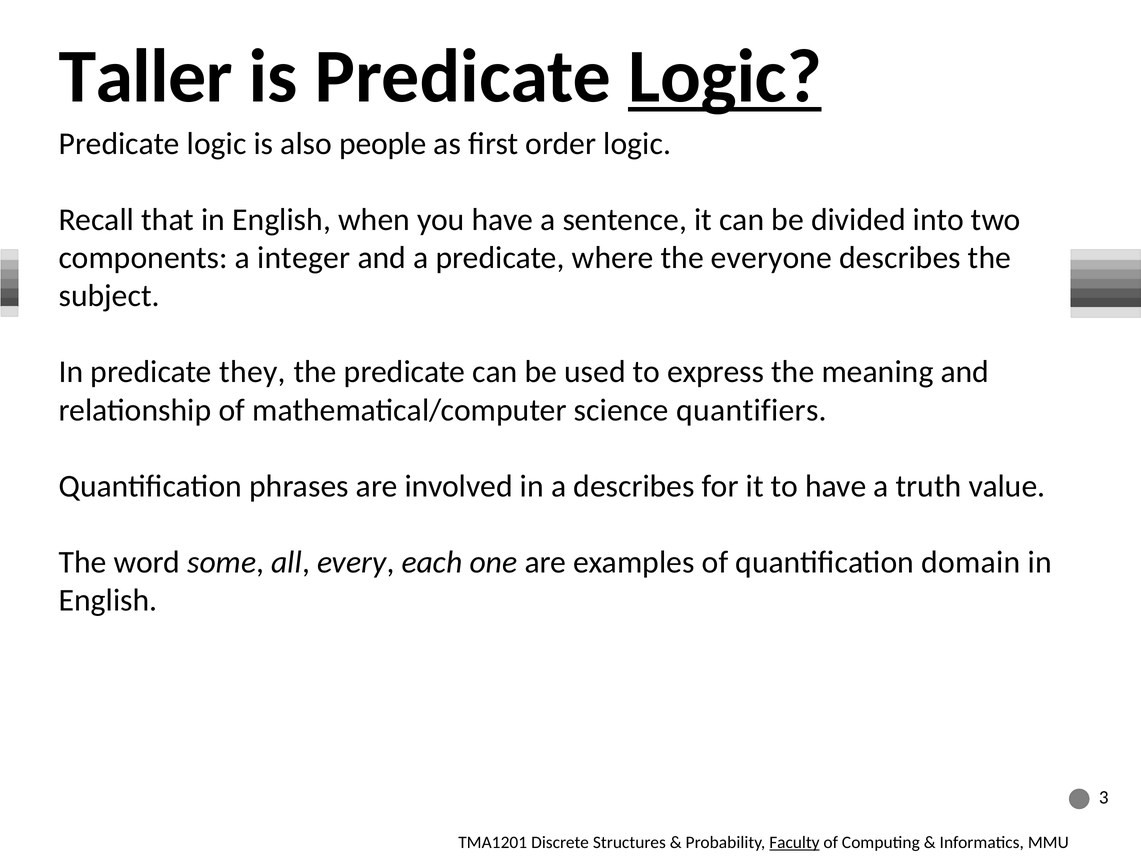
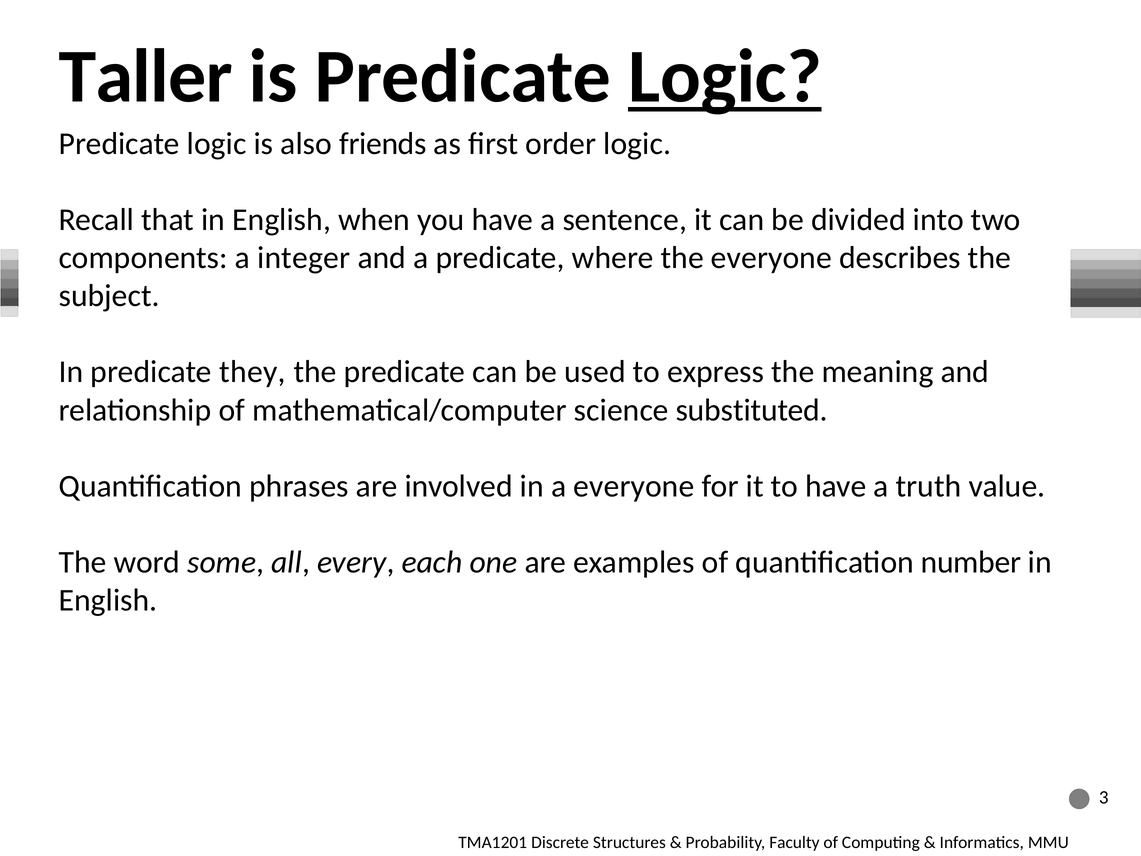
people: people -> friends
quantifiers: quantifiers -> substituted
a describes: describes -> everyone
domain: domain -> number
Faculty underline: present -> none
